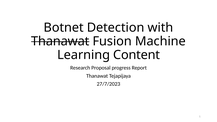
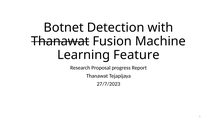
Content: Content -> Feature
